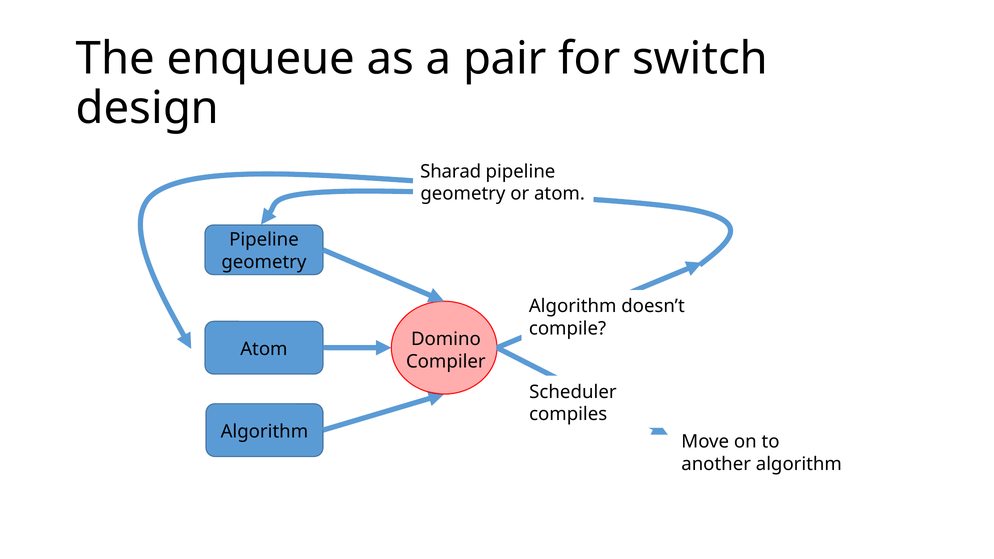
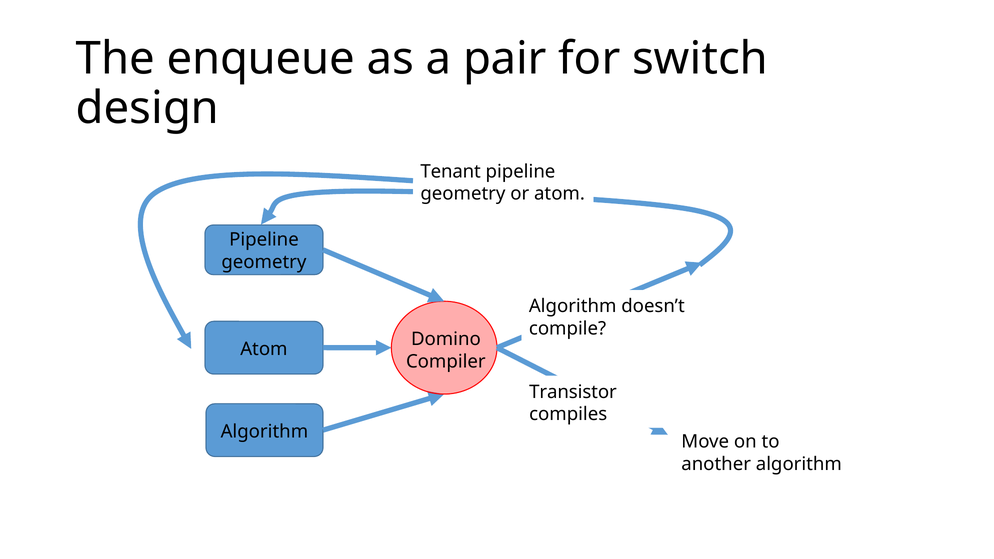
Sharad: Sharad -> Tenant
Scheduler: Scheduler -> Transistor
